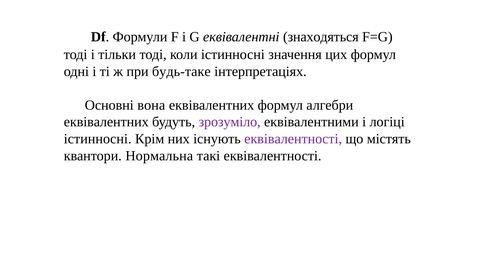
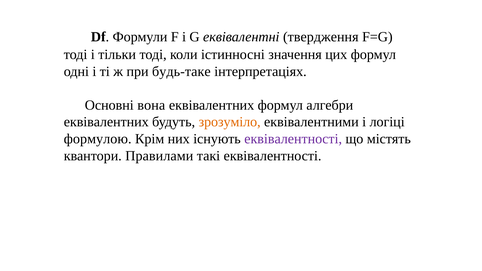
знаходяться: знаходяться -> твердження
зрозуміло colour: purple -> orange
істинносні at (98, 139): істинносні -> формулою
Нормальна: Нормальна -> Правилами
